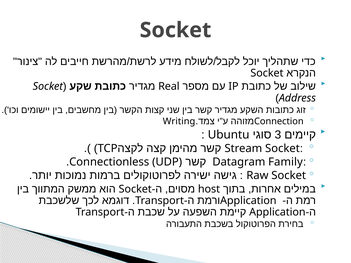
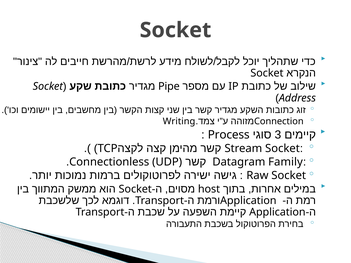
Real: Real -> Pipe
Ubuntu: Ubuntu -> Process
